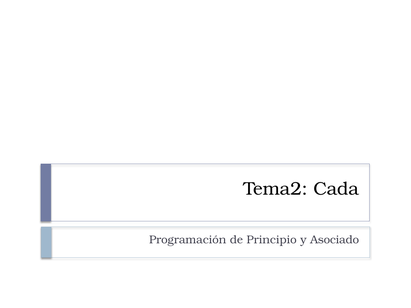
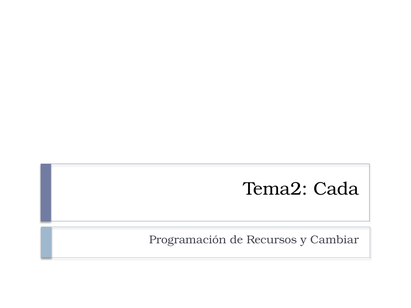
Principio: Principio -> Recursos
Asociado: Asociado -> Cambiar
